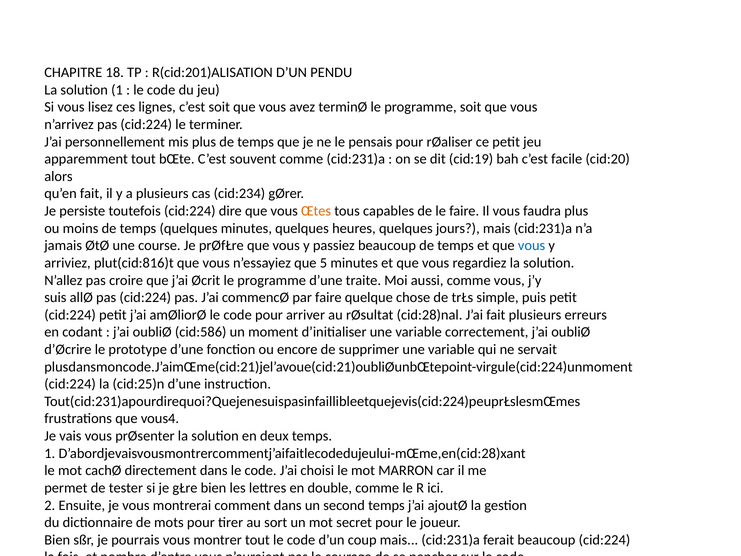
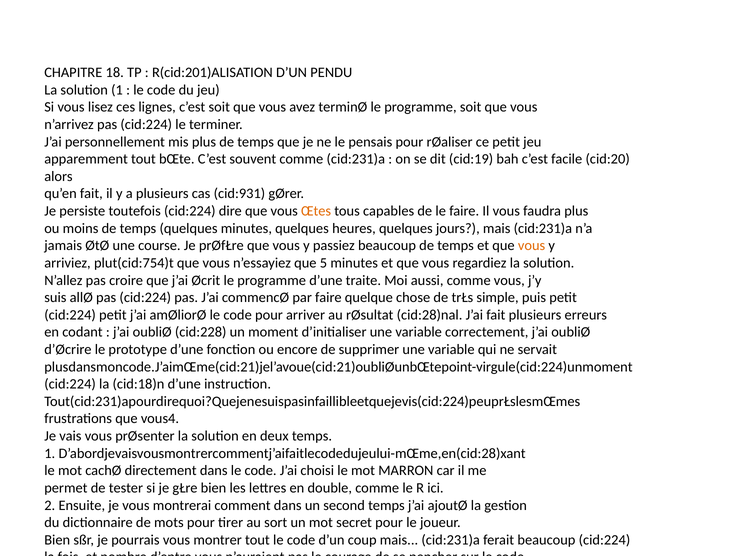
cid:234: cid:234 -> cid:931
vous at (532, 246) colour: blue -> orange
plut(cid:816)t: plut(cid:816)t -> plut(cid:754)t
cid:586: cid:586 -> cid:228
cid:25)n: cid:25)n -> cid:18)n
